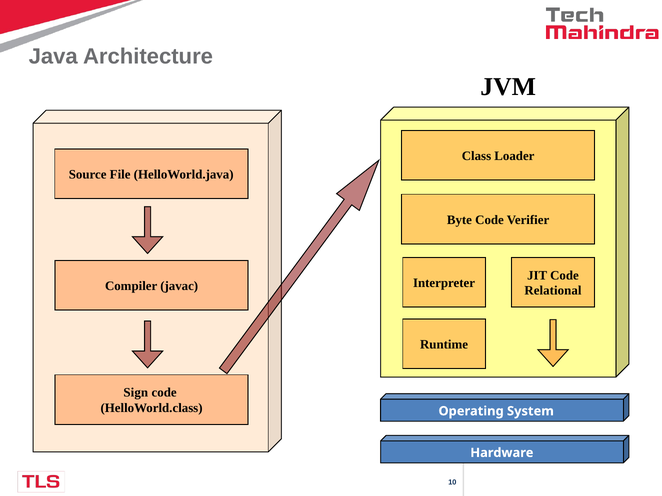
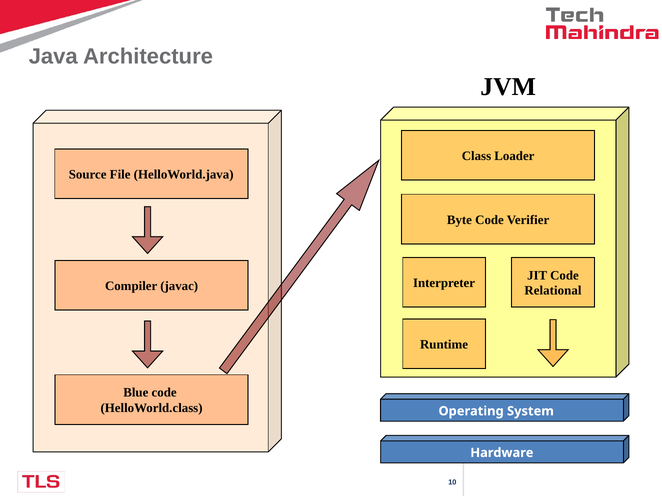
Sign: Sign -> Blue
